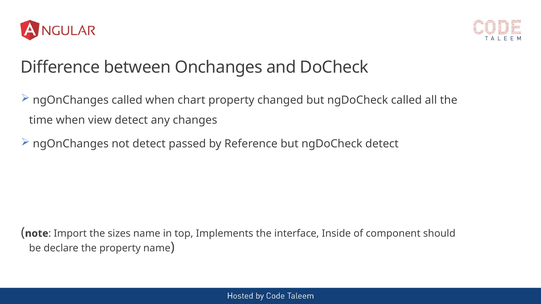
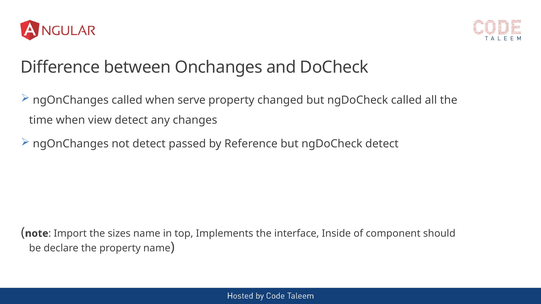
chart: chart -> serve
